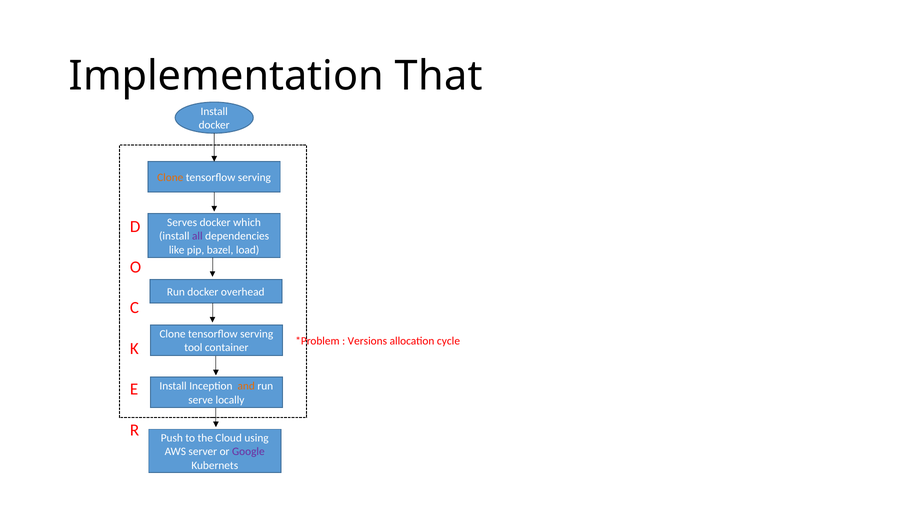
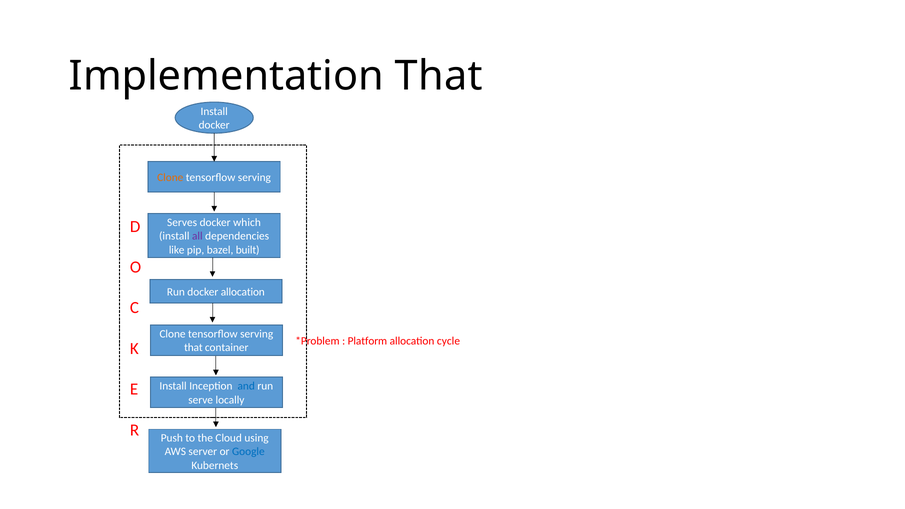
load: load -> built
docker overhead: overhead -> allocation
Versions: Versions -> Platform
tool at (193, 348): tool -> that
and colour: orange -> blue
Google colour: purple -> blue
